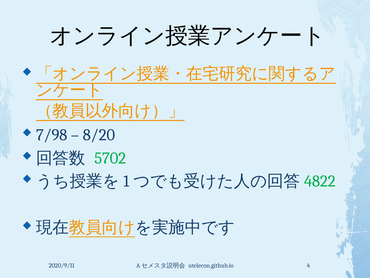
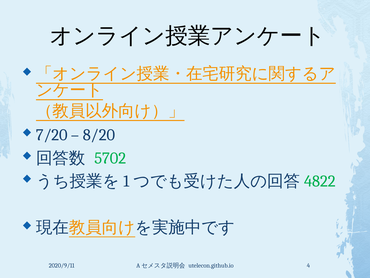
7/98: 7/98 -> 7/20
